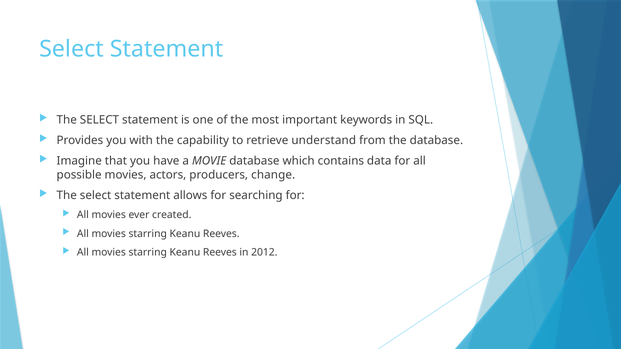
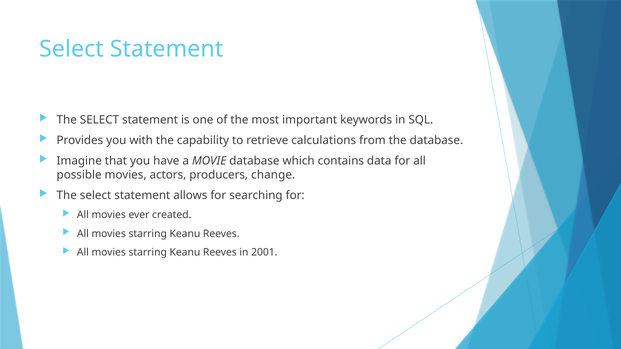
understand: understand -> calculations
2012: 2012 -> 2001
